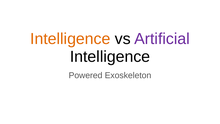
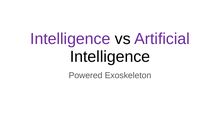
Intelligence at (70, 39) colour: orange -> purple
